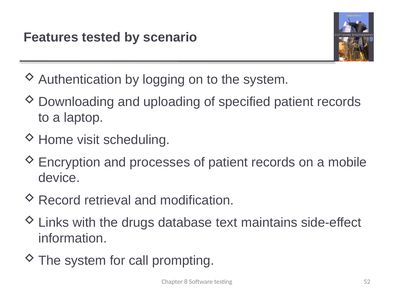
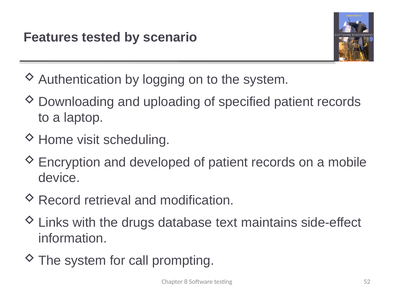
processes: processes -> developed
